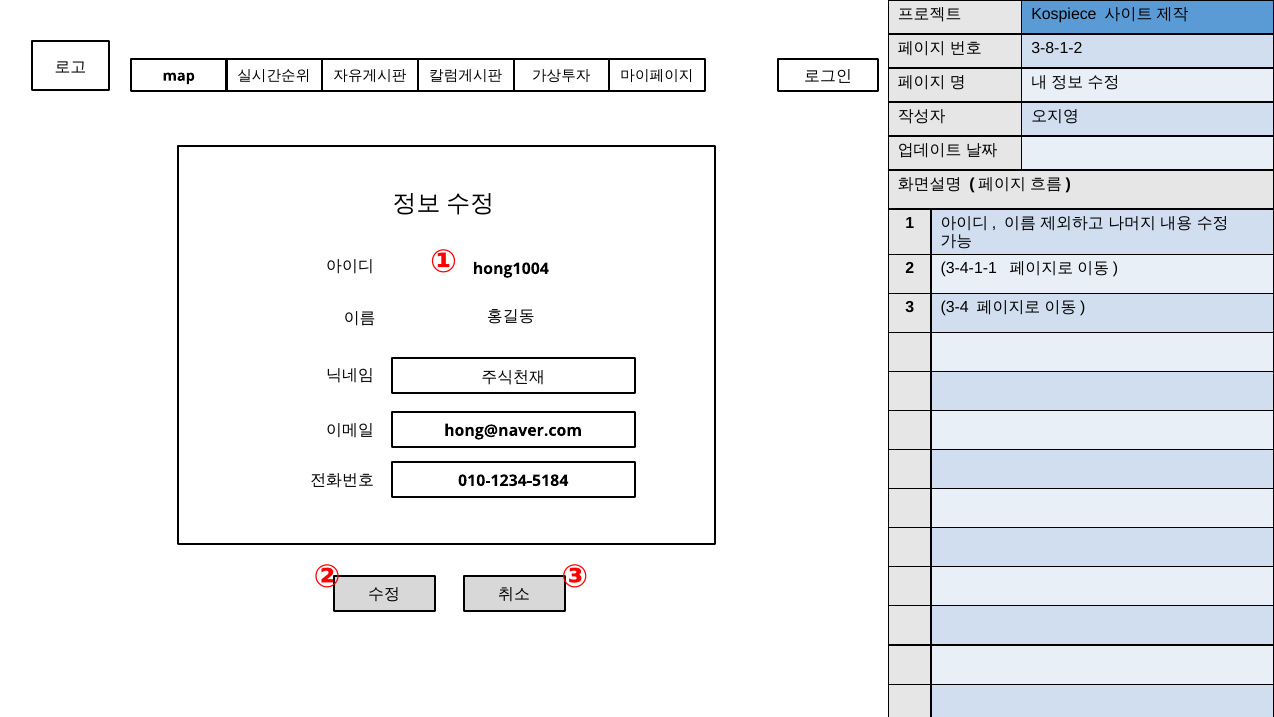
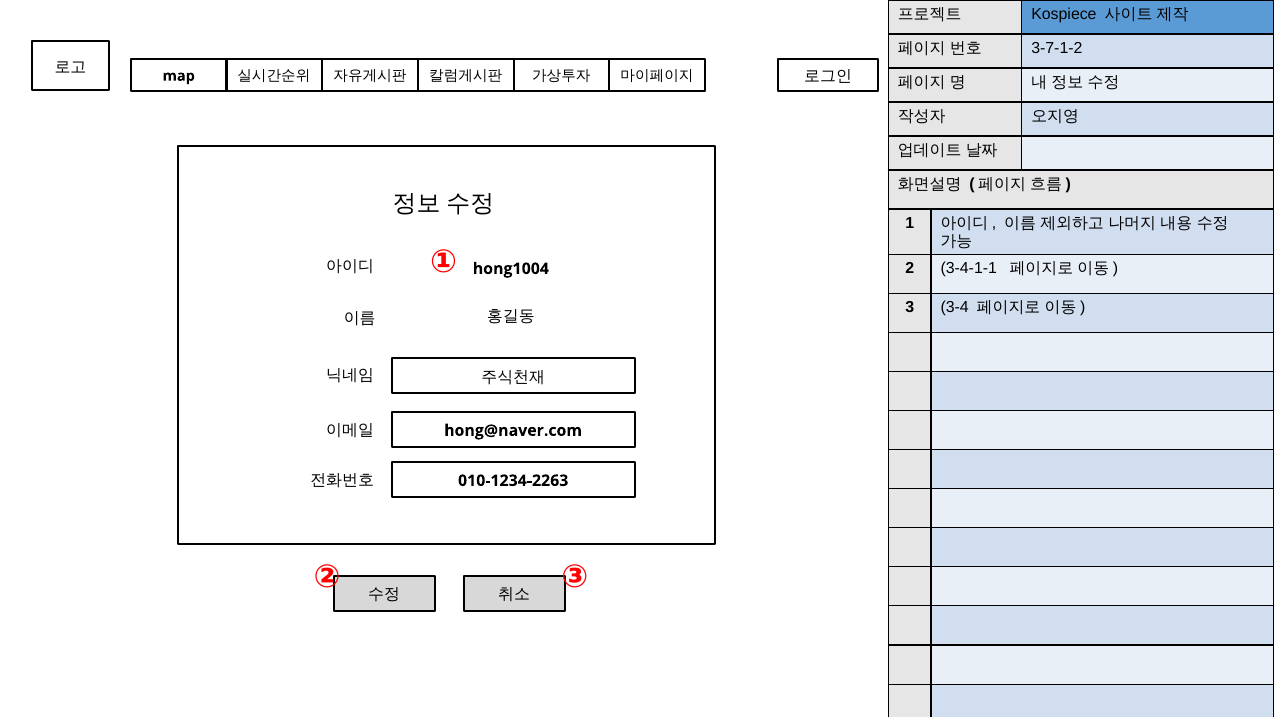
3-8-1-2: 3-8-1-2 -> 3-7-1-2
010-1234-5184: 010-1234-5184 -> 010-1234-2263
